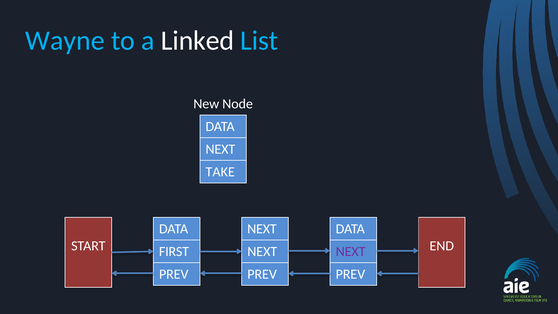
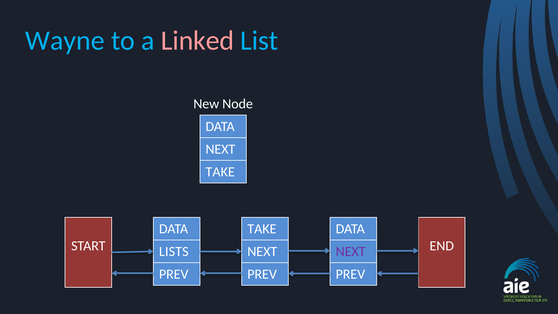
Linked colour: white -> pink
NEXT at (262, 229): NEXT -> TAKE
FIRST: FIRST -> LISTS
